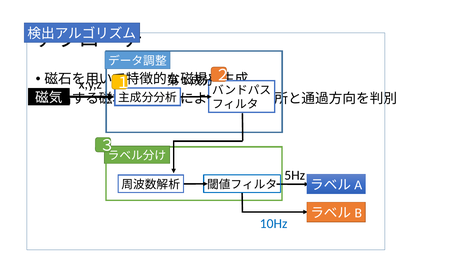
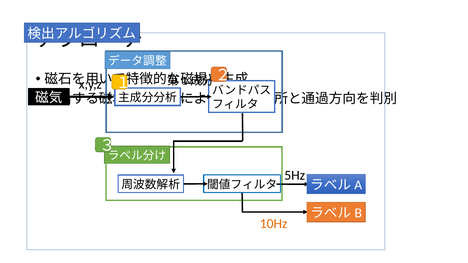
10Hz colour: blue -> orange
